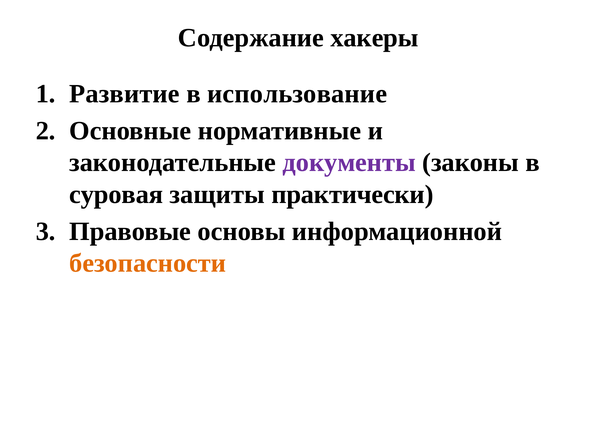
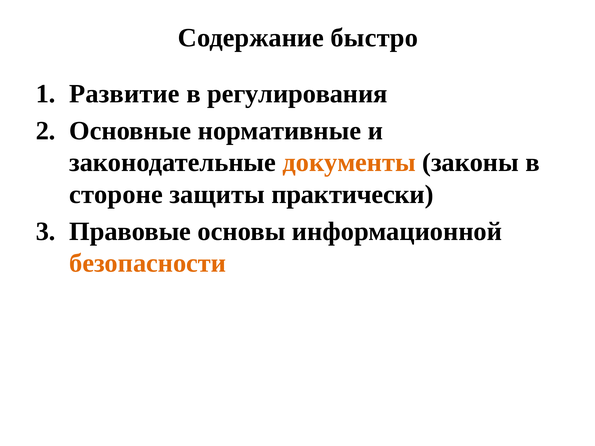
хакеры: хакеры -> быстро
использование: использование -> регулирования
документы colour: purple -> orange
суровая: суровая -> стороне
